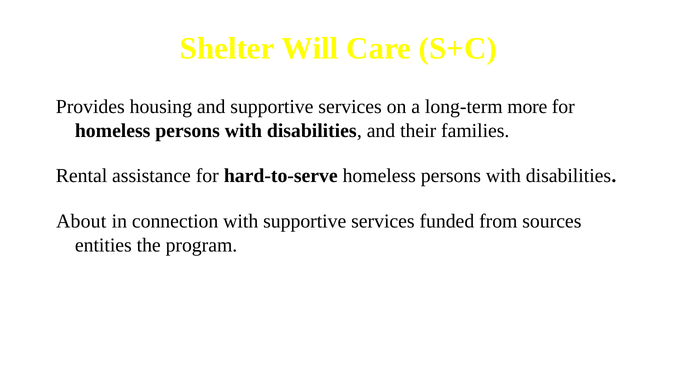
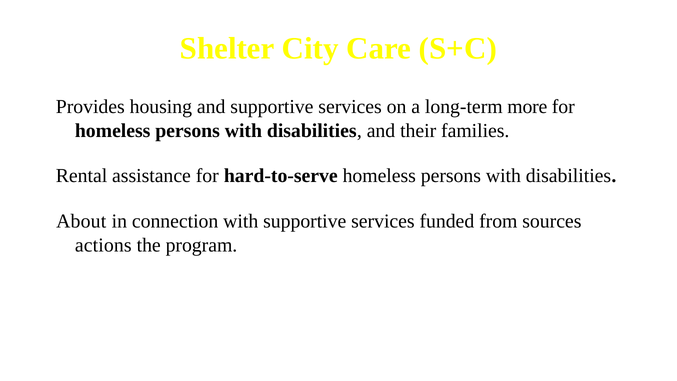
Will: Will -> City
entities: entities -> actions
